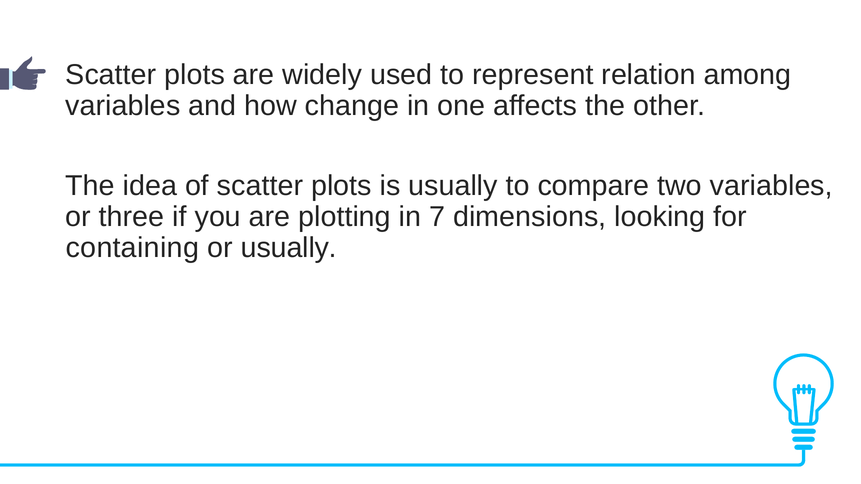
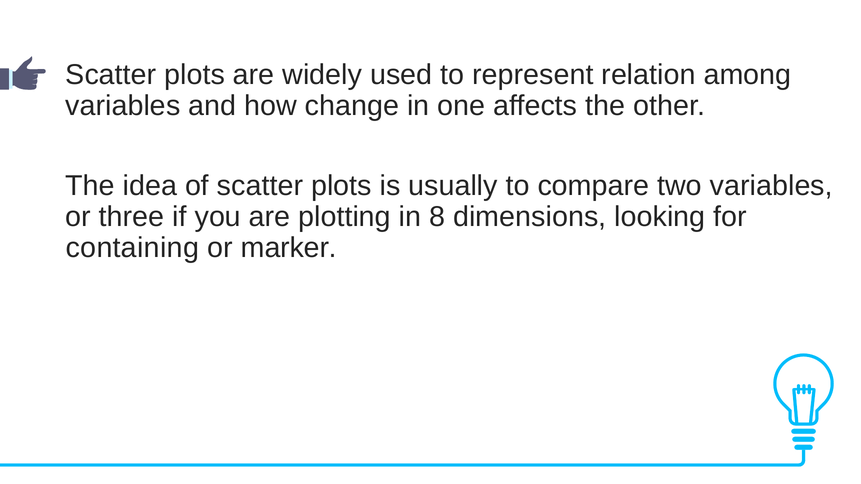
7: 7 -> 8
or usually: usually -> marker
